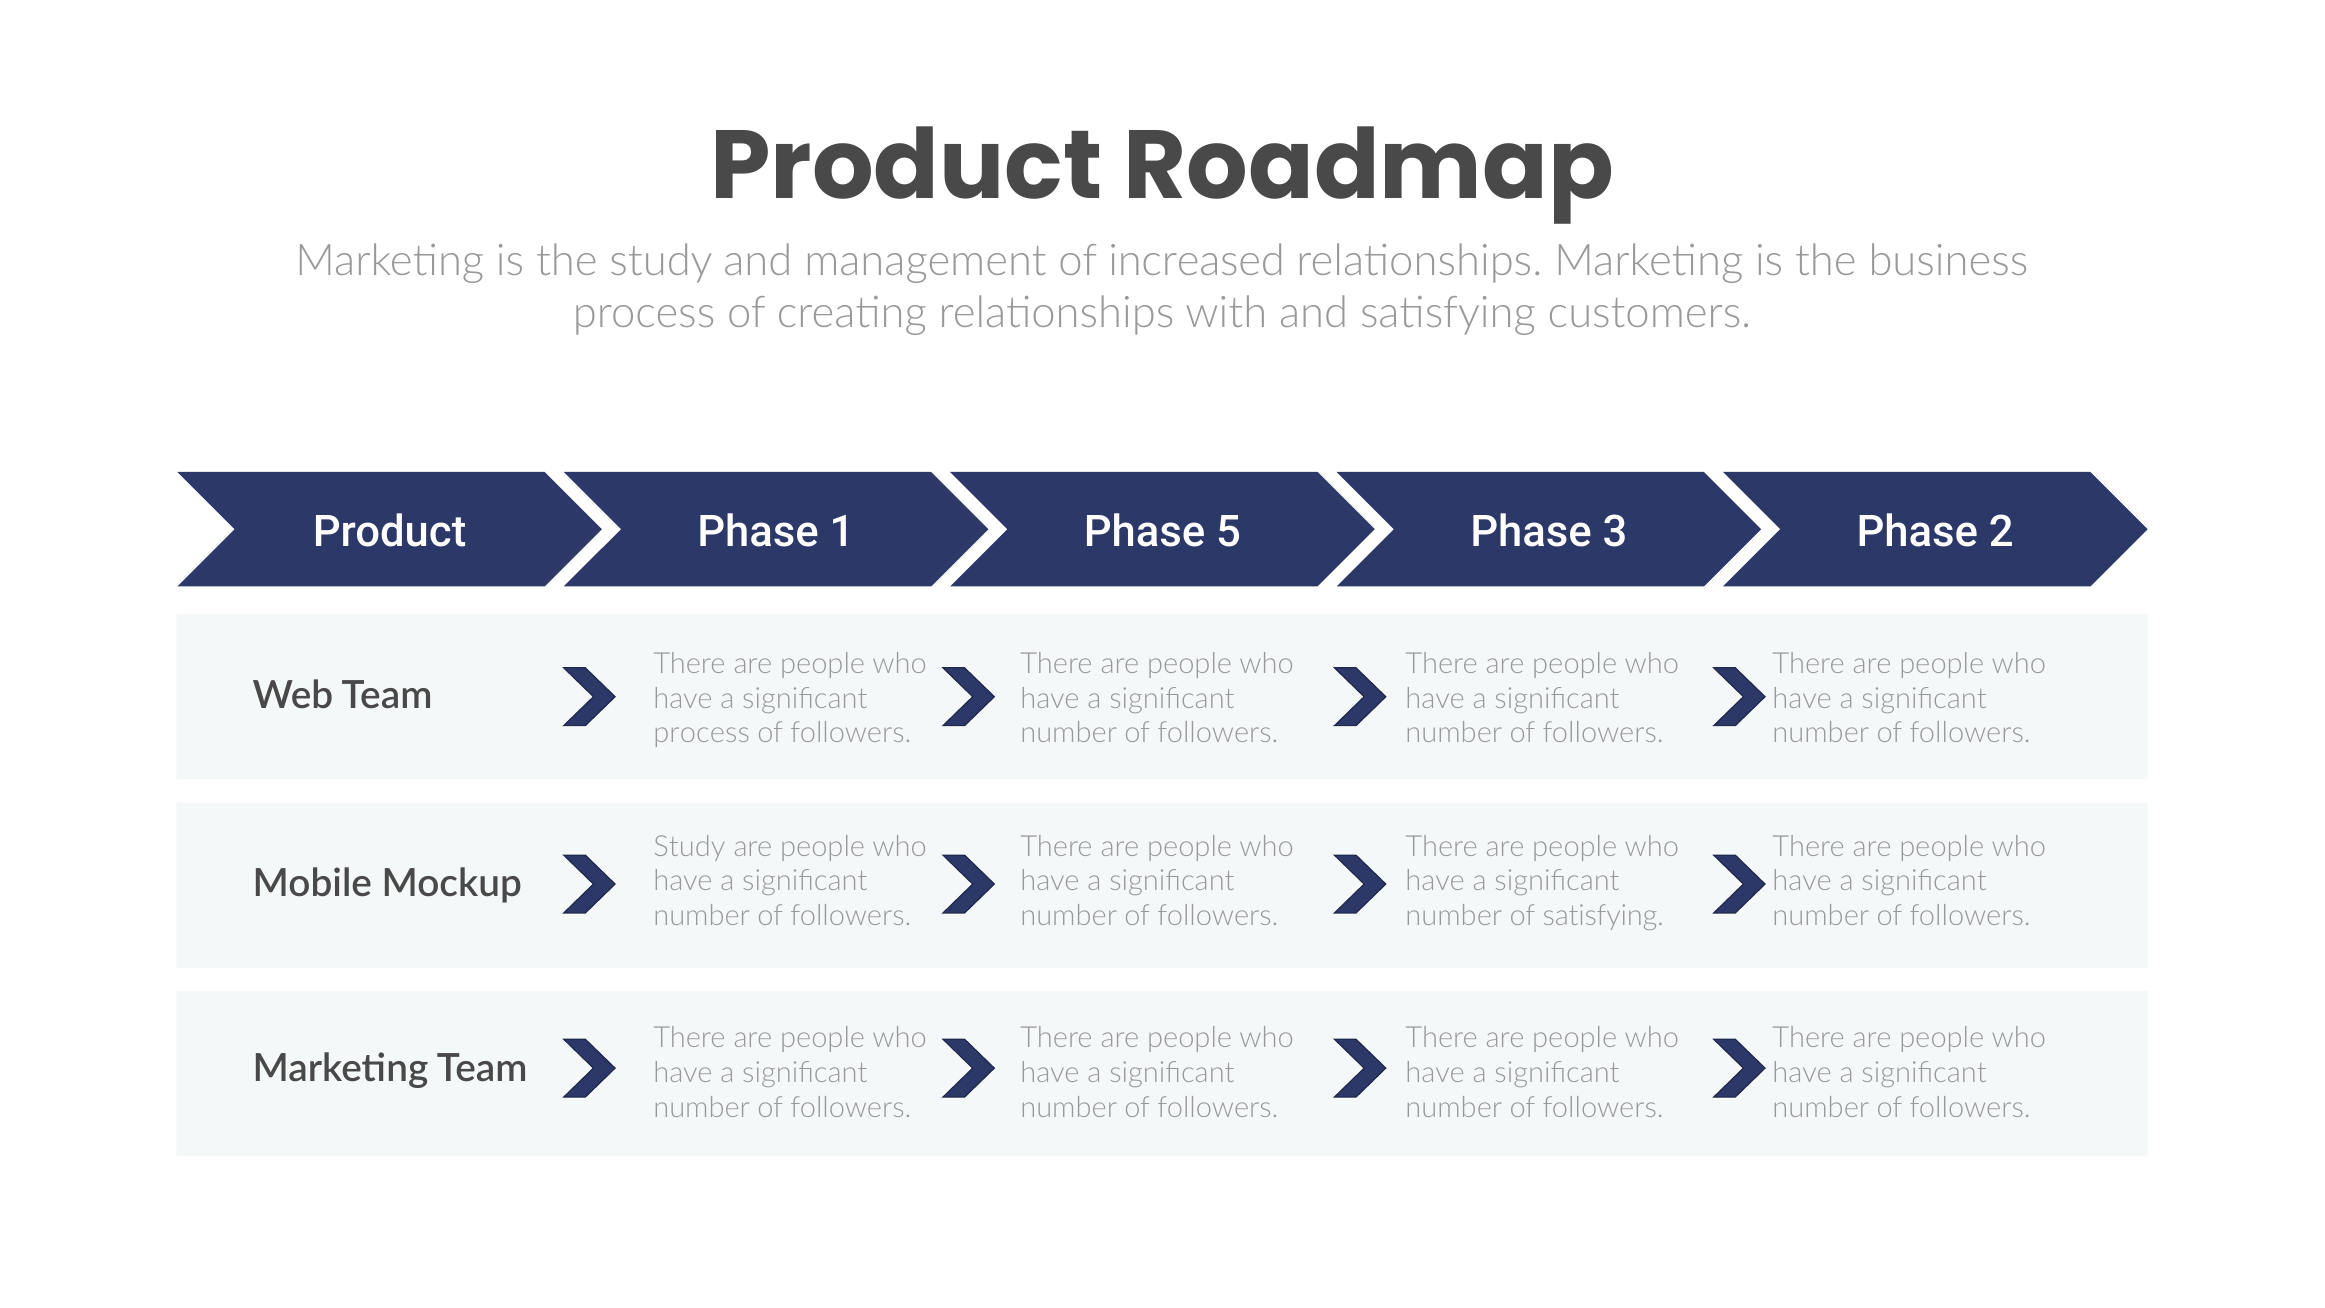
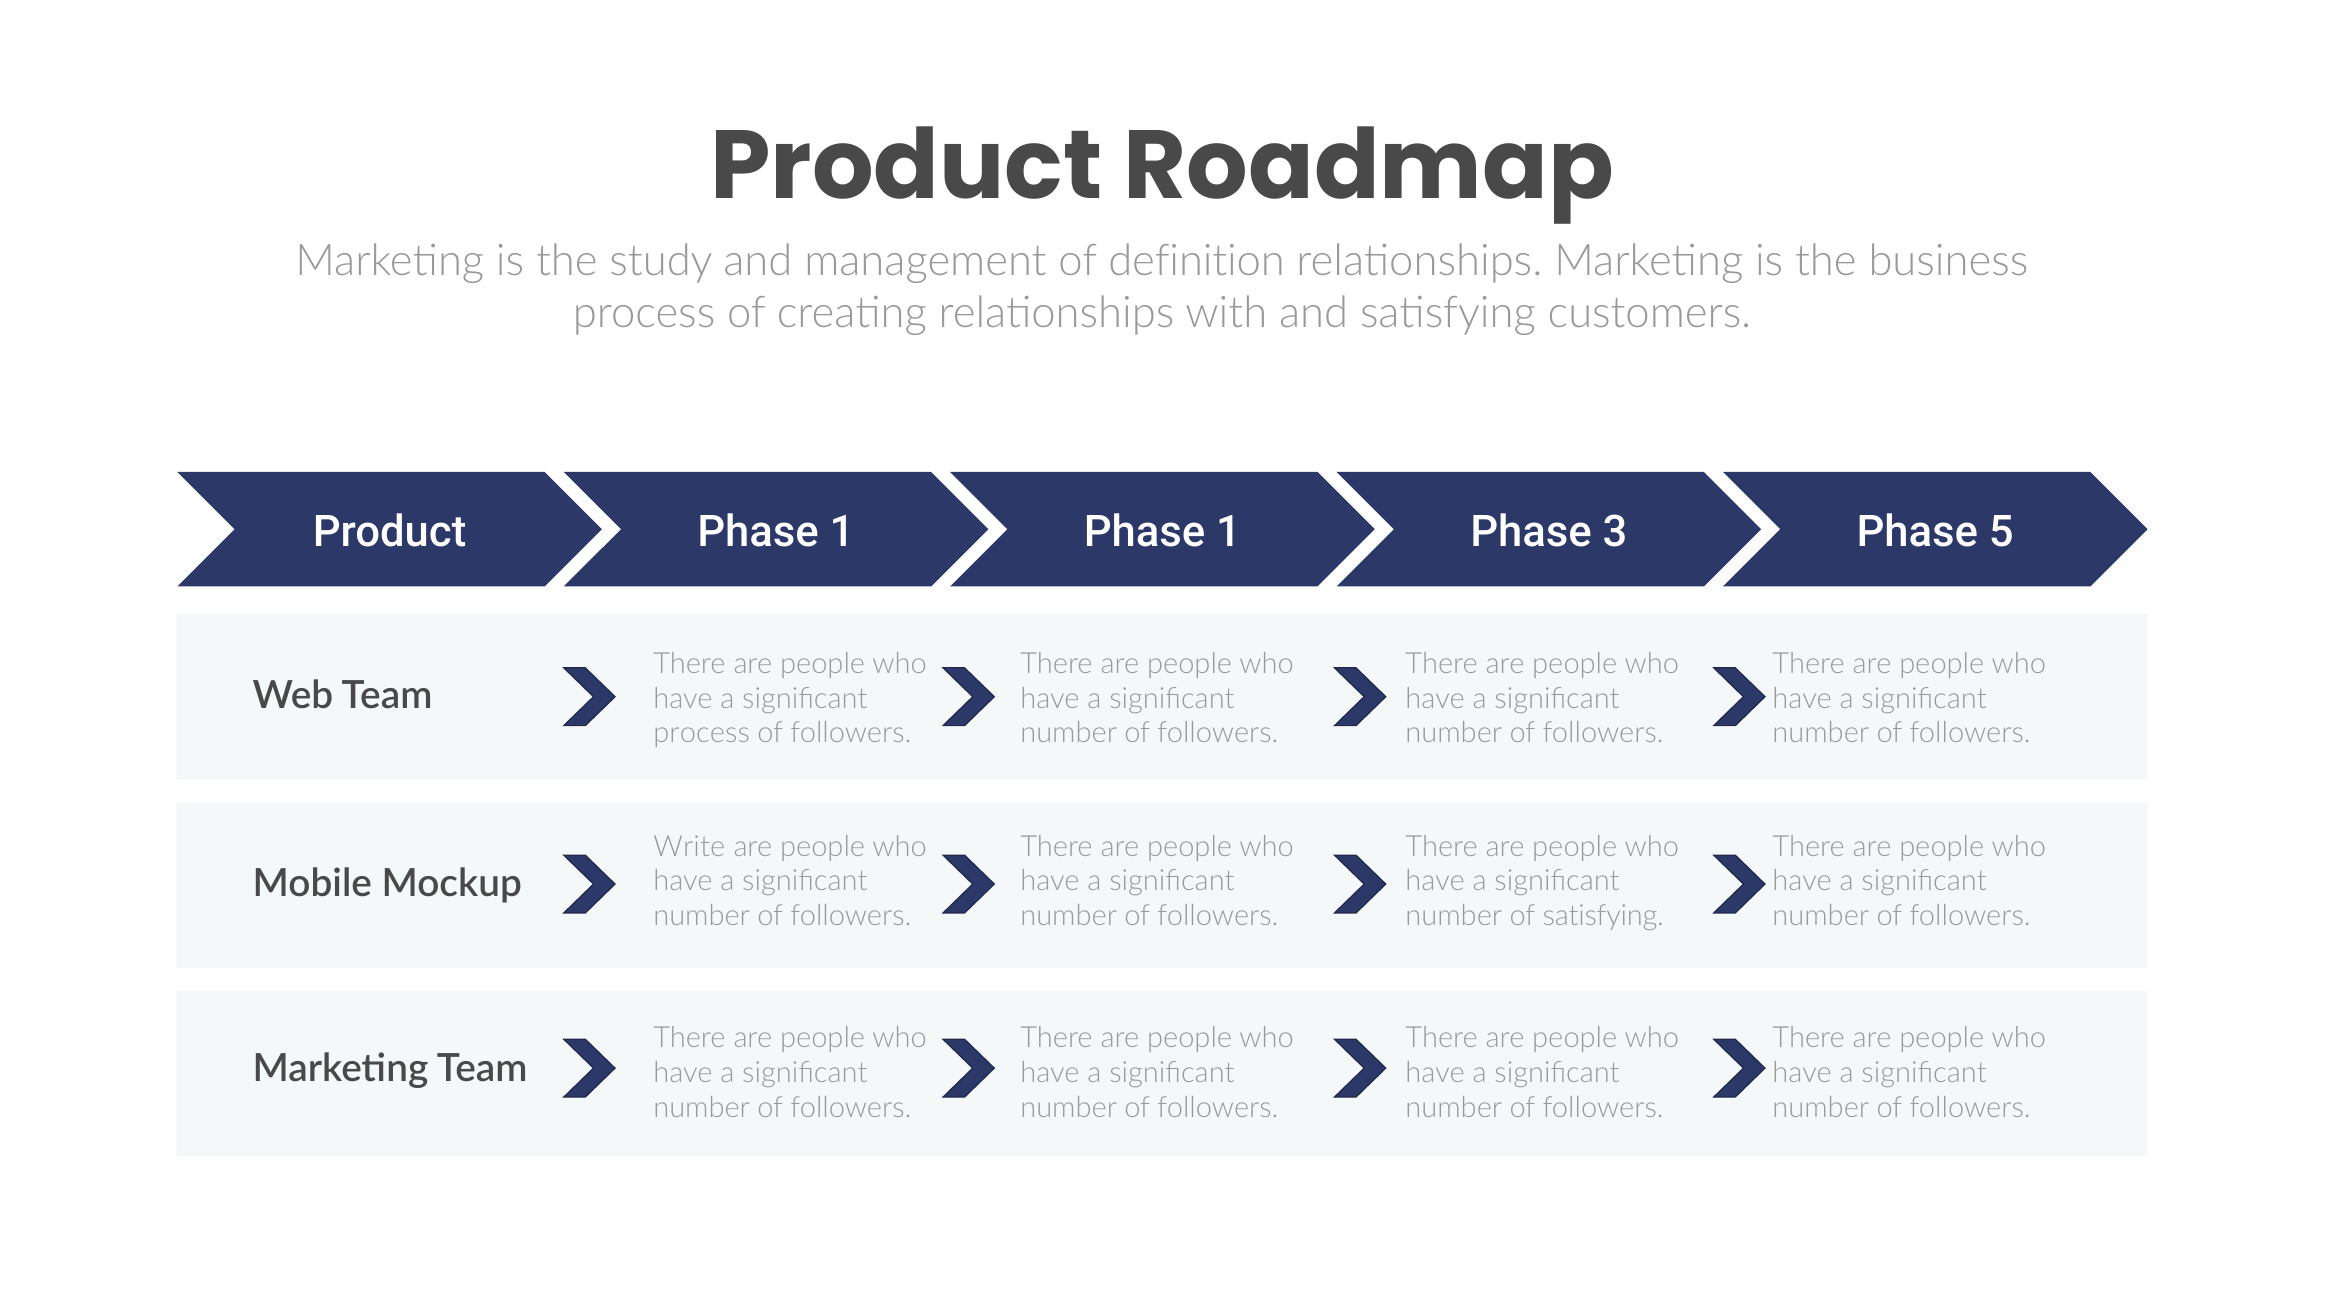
increased: increased -> definition
1 Phase 5: 5 -> 1
2: 2 -> 5
Study at (689, 847): Study -> Write
